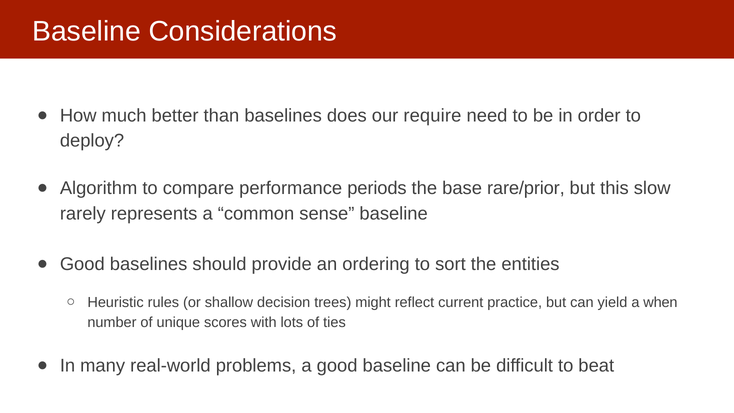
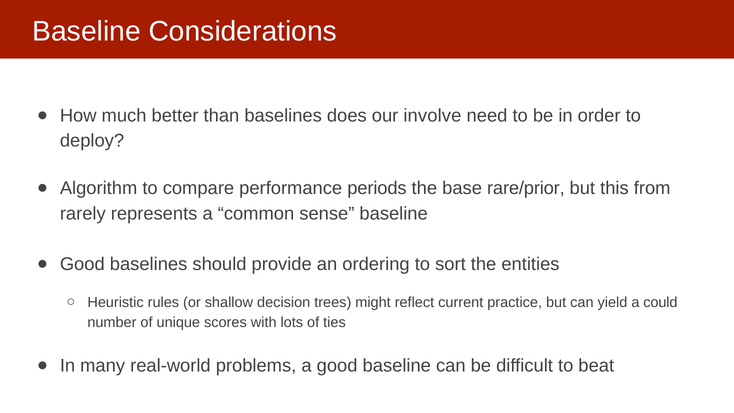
require: require -> involve
slow: slow -> from
when: when -> could
